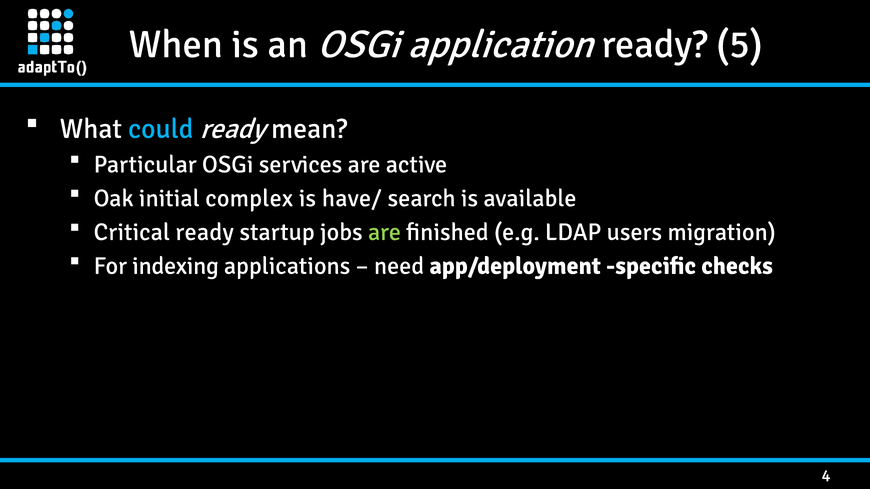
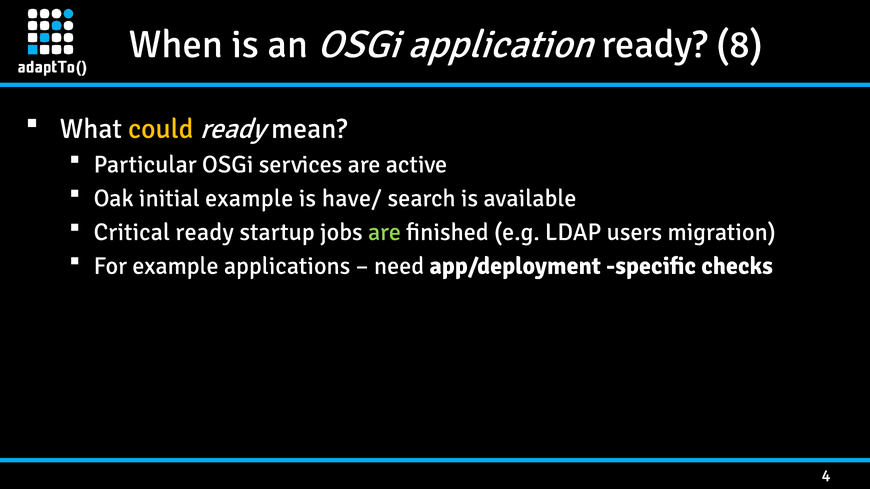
5: 5 -> 8
could colour: light blue -> yellow
initial complex: complex -> example
For indexing: indexing -> example
